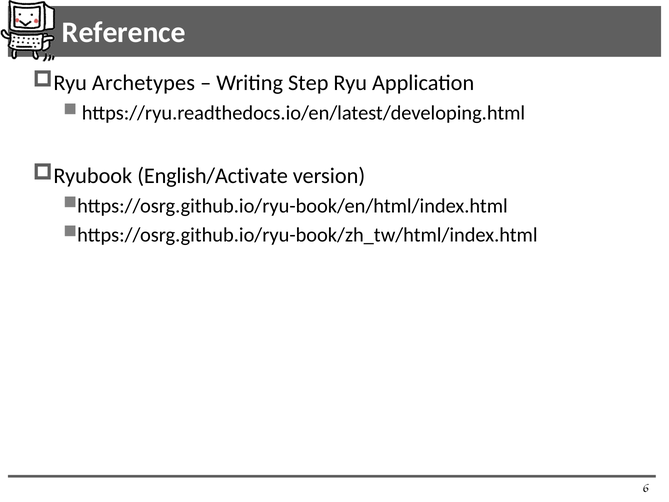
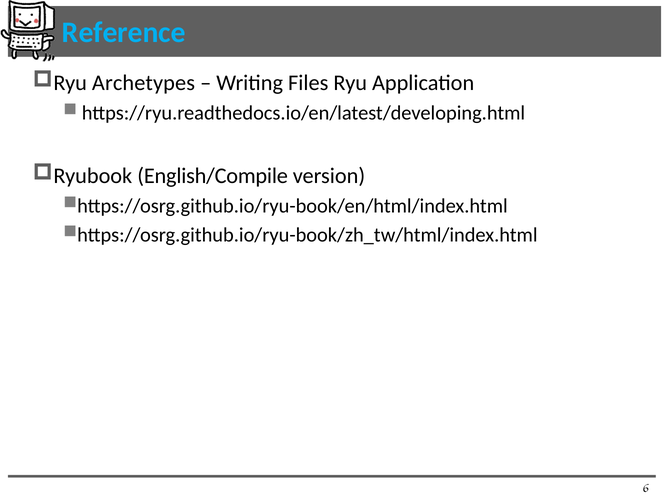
Reference colour: white -> light blue
Step: Step -> Files
English/Activate: English/Activate -> English/Compile
